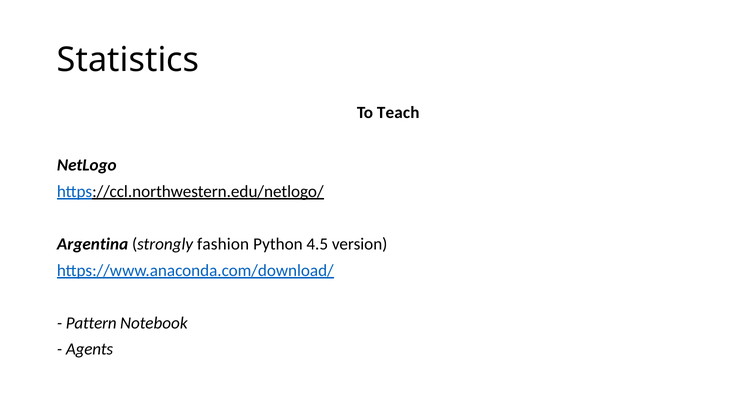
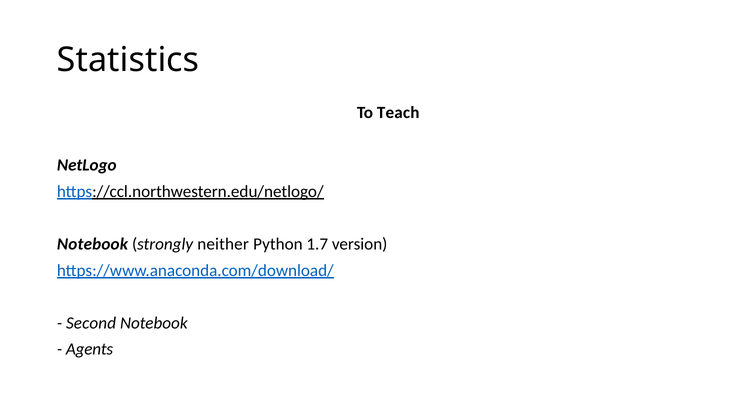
Argentina at (93, 244): Argentina -> Notebook
fashion: fashion -> neither
4.5: 4.5 -> 1.7
Pattern: Pattern -> Second
